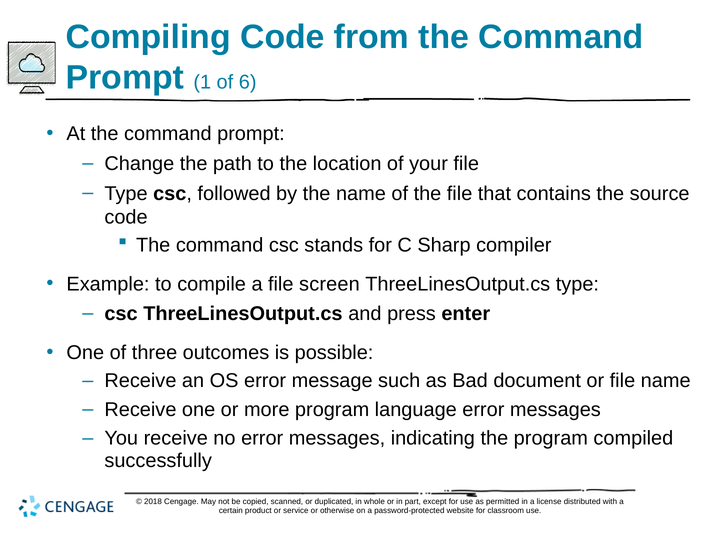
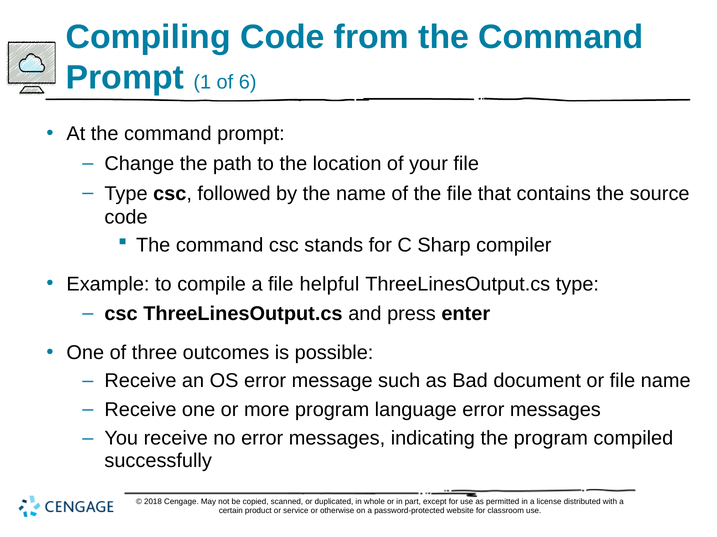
screen: screen -> helpful
